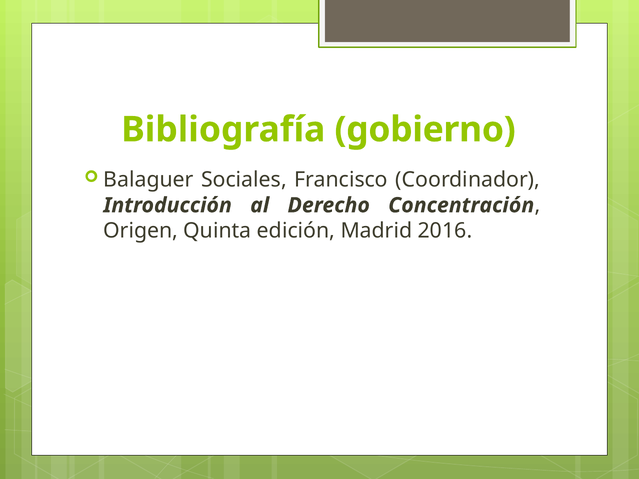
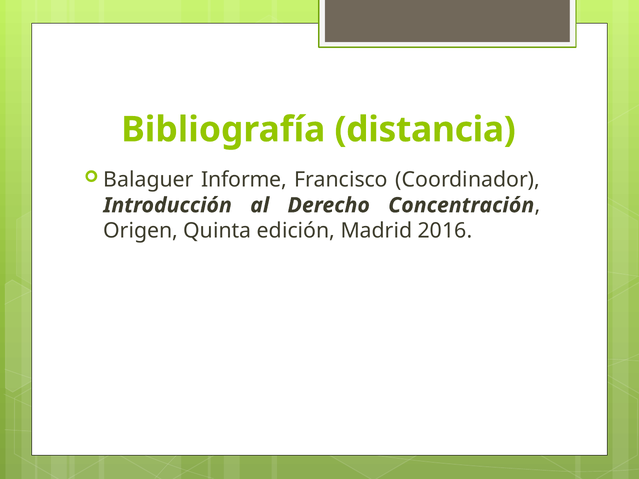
gobierno: gobierno -> distancia
Sociales: Sociales -> Informe
